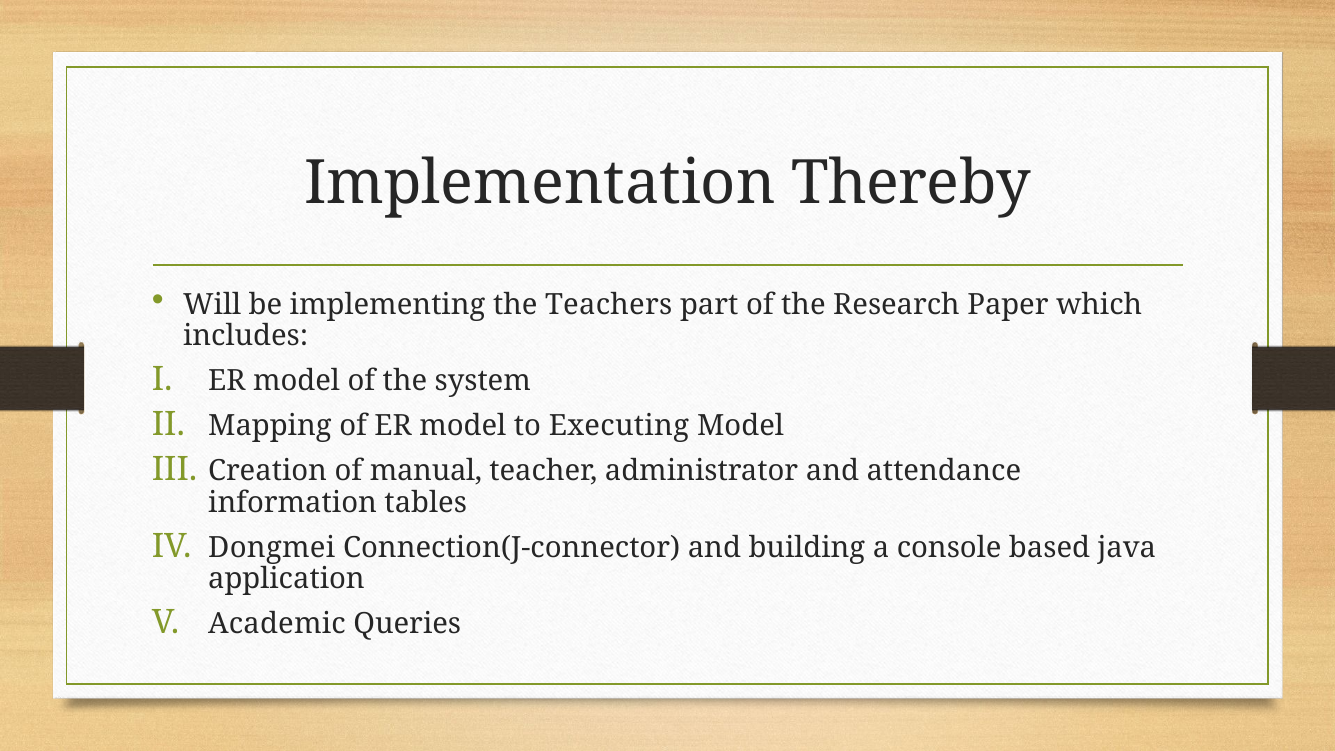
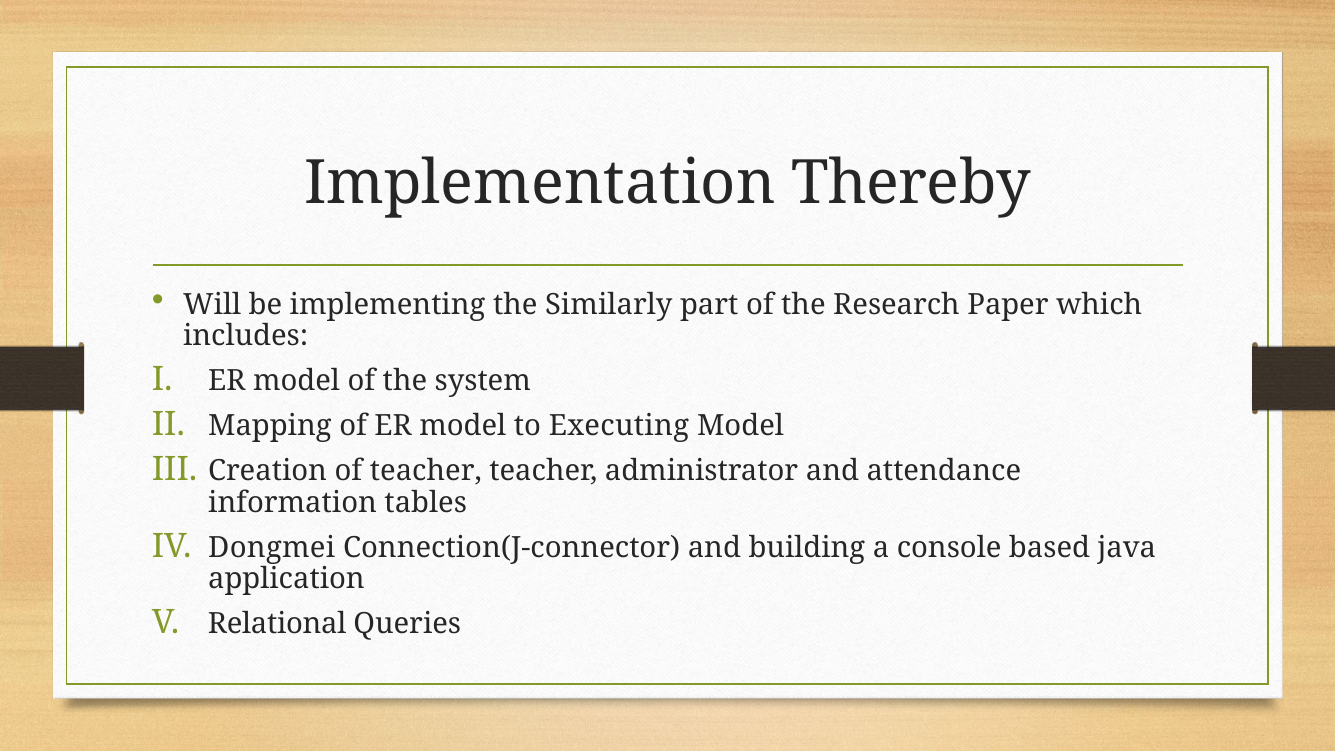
Teachers: Teachers -> Similarly
of manual: manual -> teacher
Academic: Academic -> Relational
